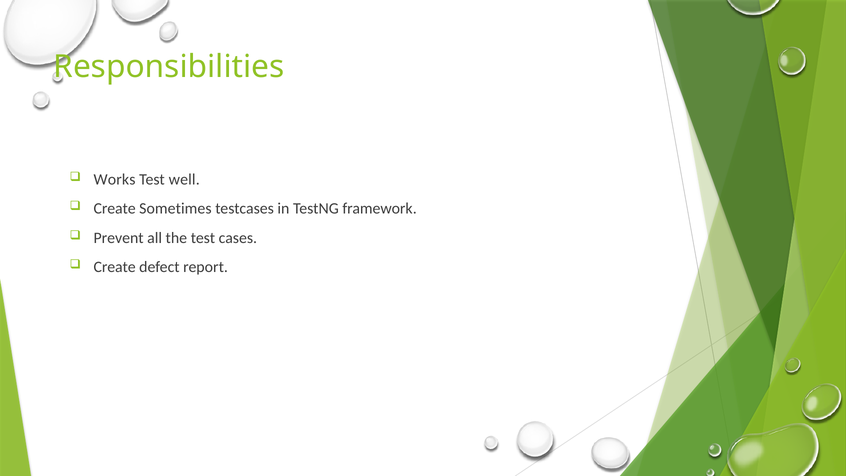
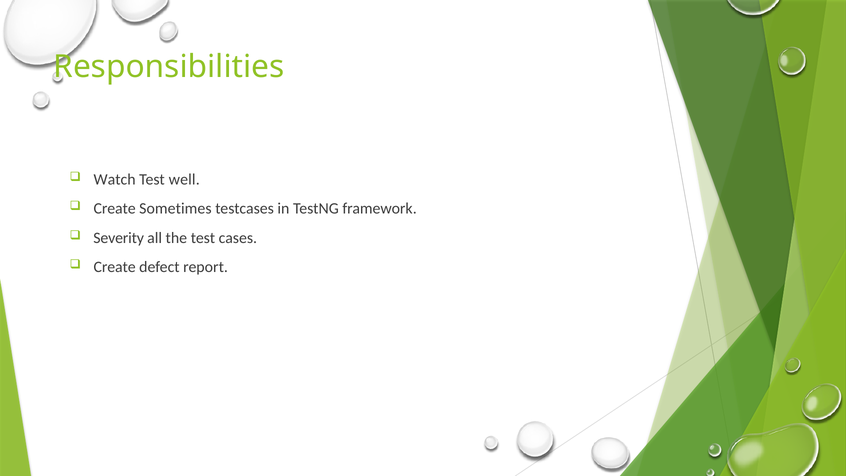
Works: Works -> Watch
Prevent: Prevent -> Severity
